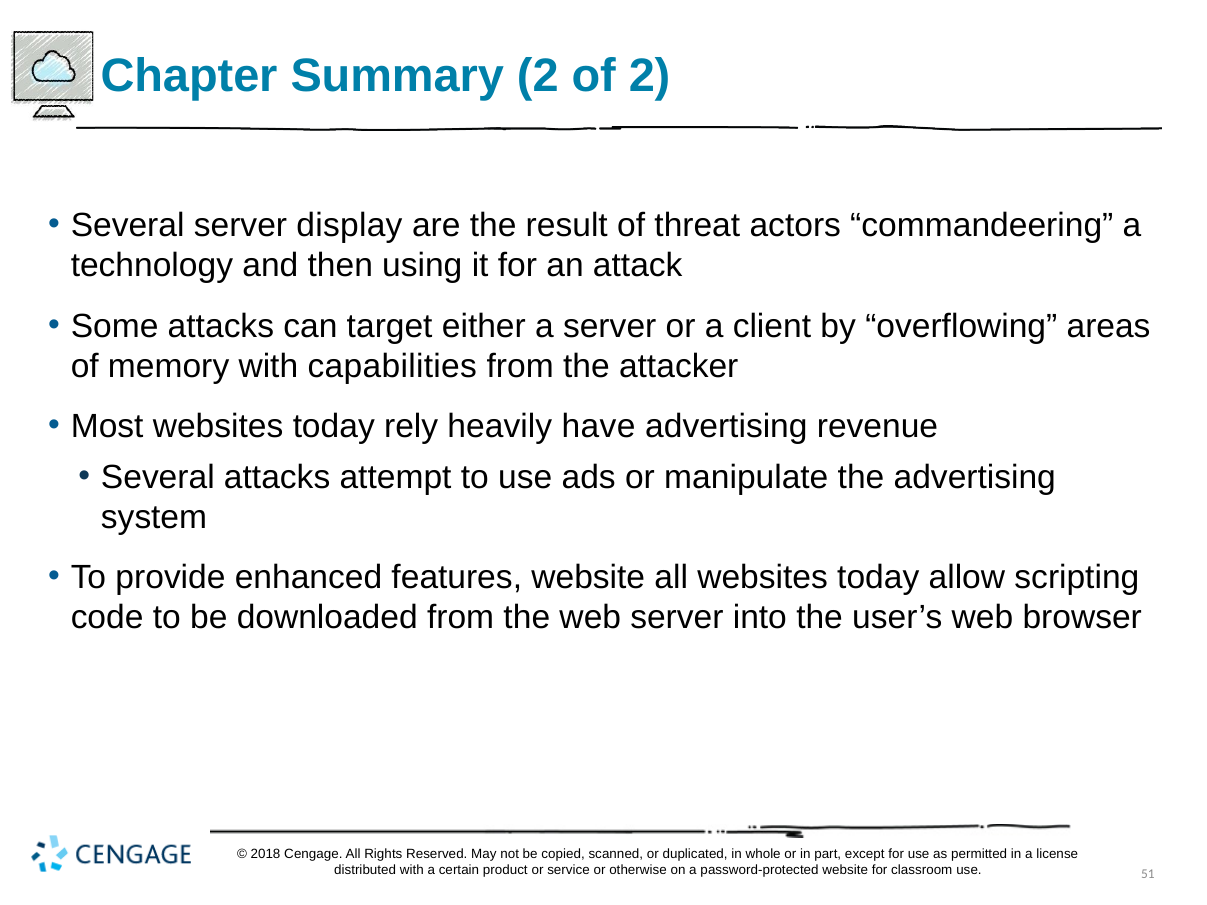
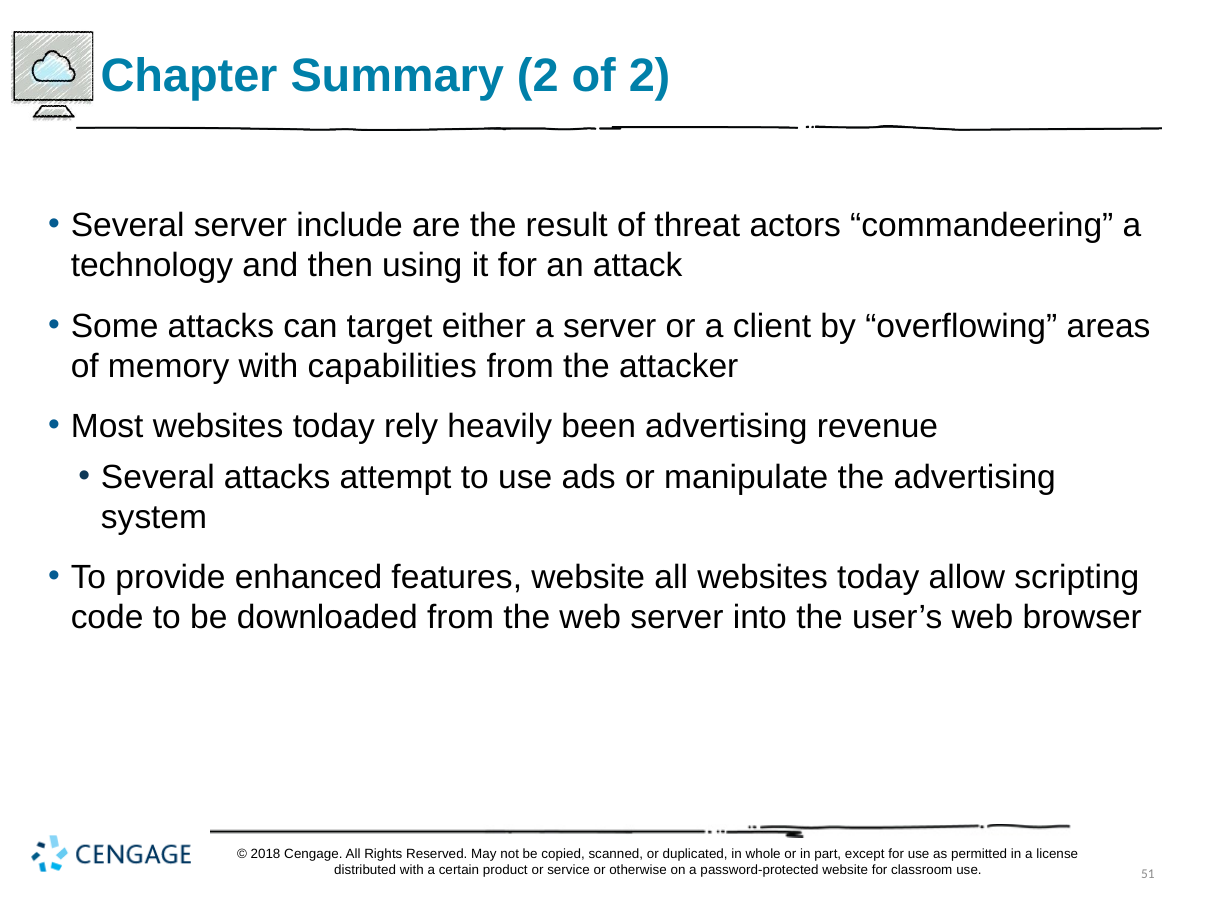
display: display -> include
have: have -> been
